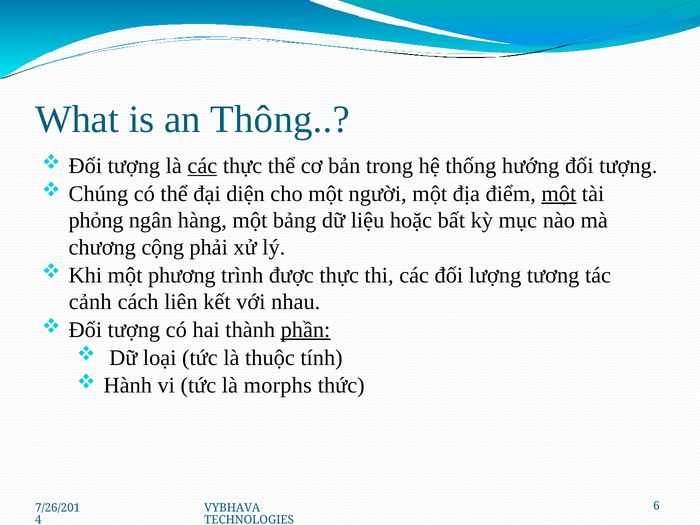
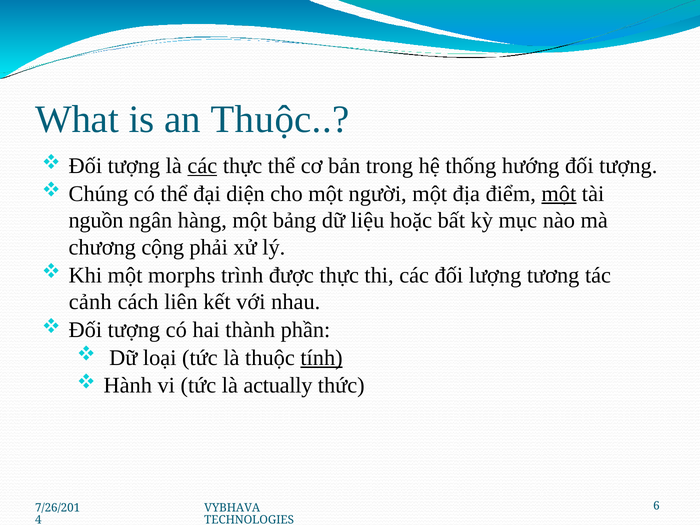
an Thông: Thông -> Thuộc
phỏng: phỏng -> nguồn
phương: phương -> morphs
phần underline: present -> none
tính underline: none -> present
morphs: morphs -> actually
